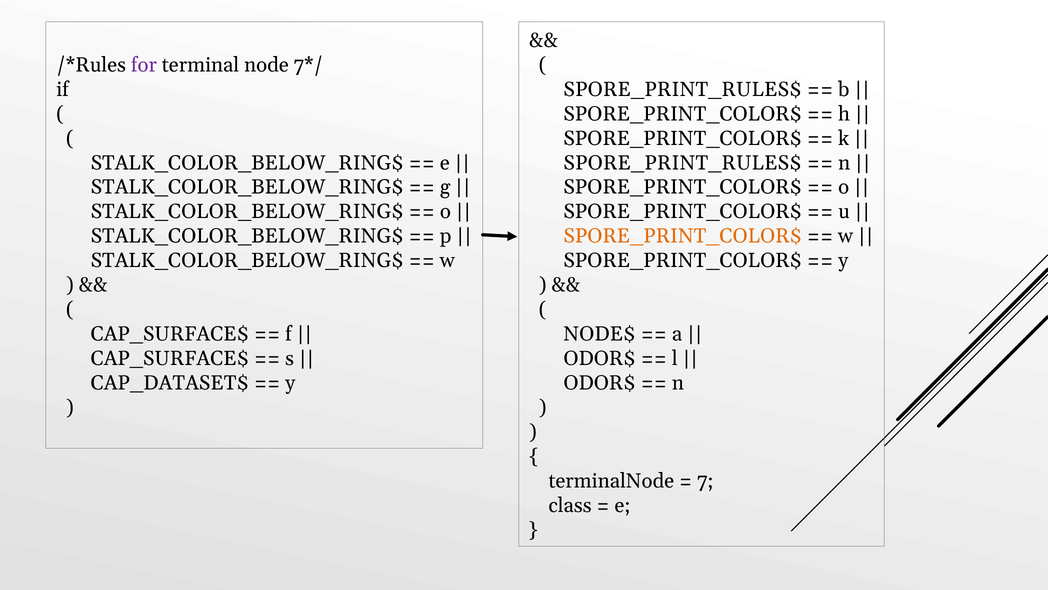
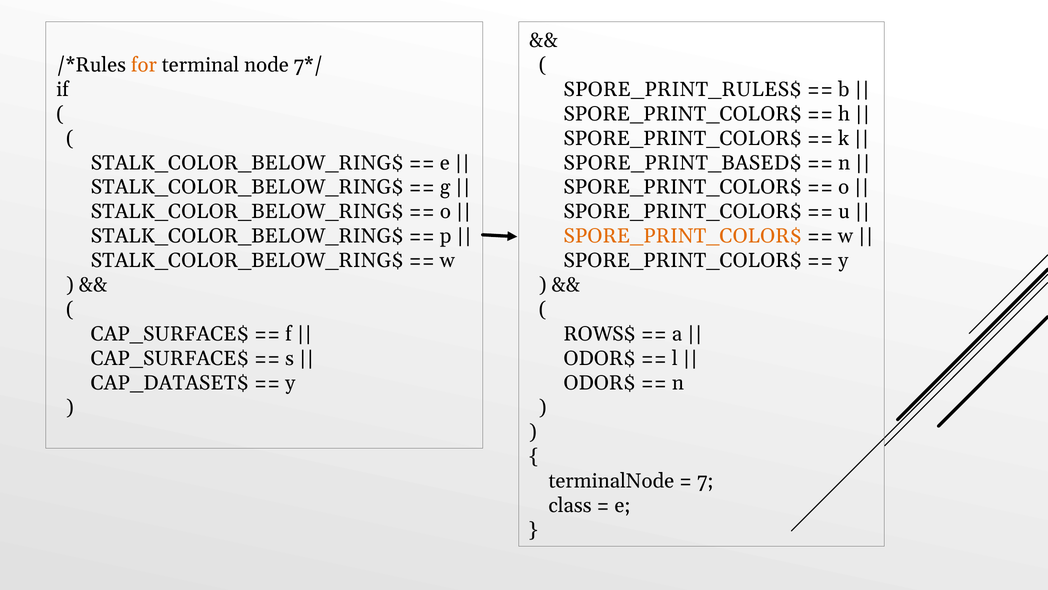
for colour: purple -> orange
SPORE_PRINT_RULES$ at (683, 163): SPORE_PRINT_RULES$ -> SPORE_PRINT_BASED$
NODE$: NODE$ -> ROWS$
